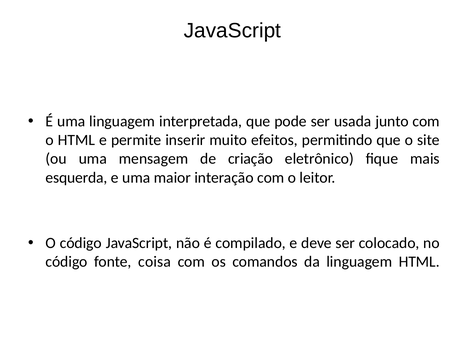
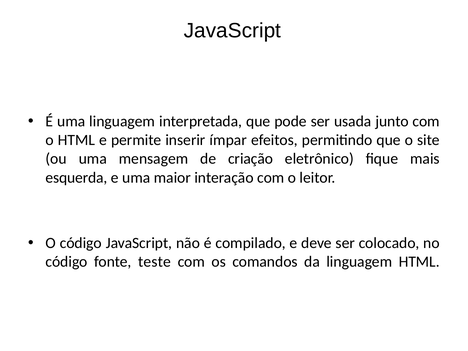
muito: muito -> ímpar
coisa: coisa -> teste
